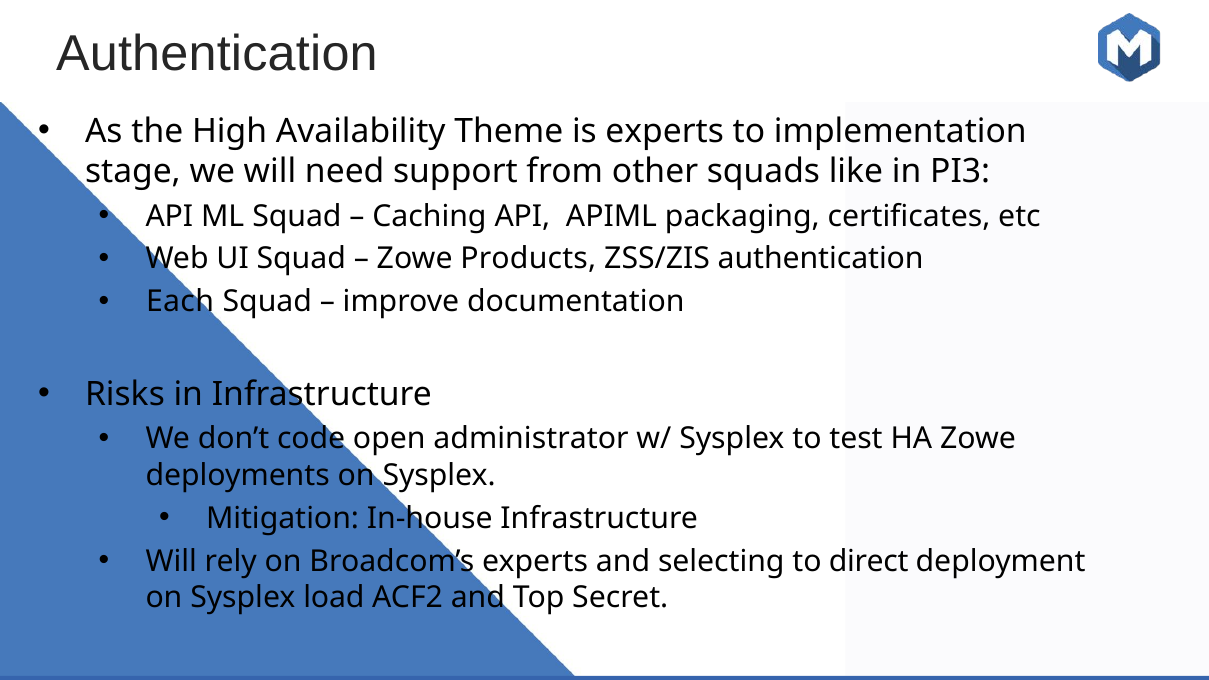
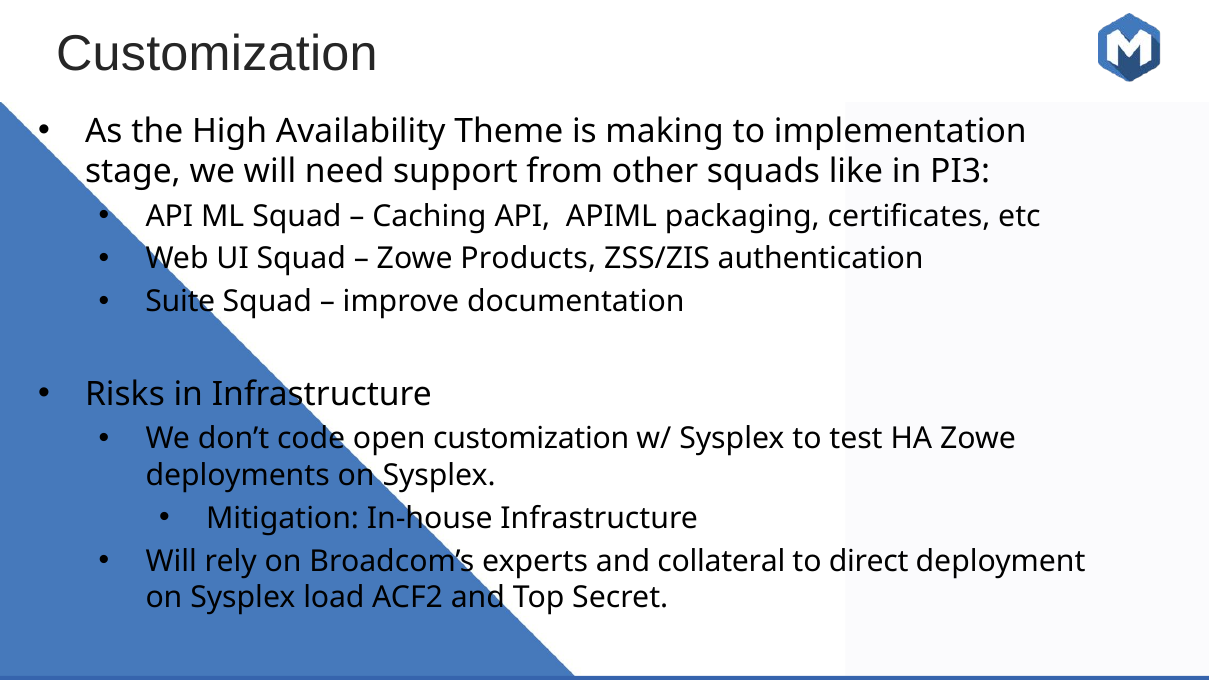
Authentication at (217, 54): Authentication -> Customization
is experts: experts -> making
Each: Each -> Suite
open administrator: administrator -> customization
selecting: selecting -> collateral
